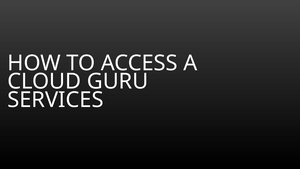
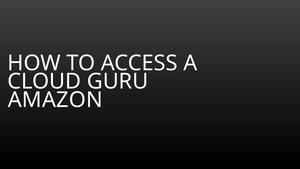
SERVICES: SERVICES -> AMAZON
